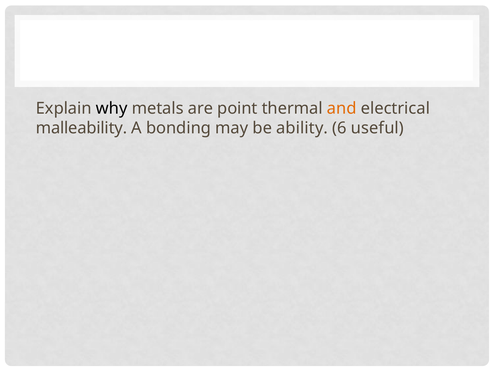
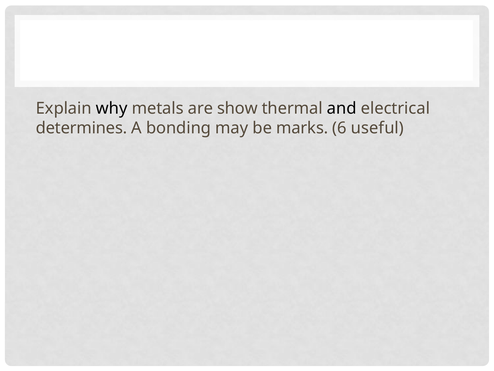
point: point -> show
and colour: orange -> black
malleability: malleability -> determines
ability: ability -> marks
